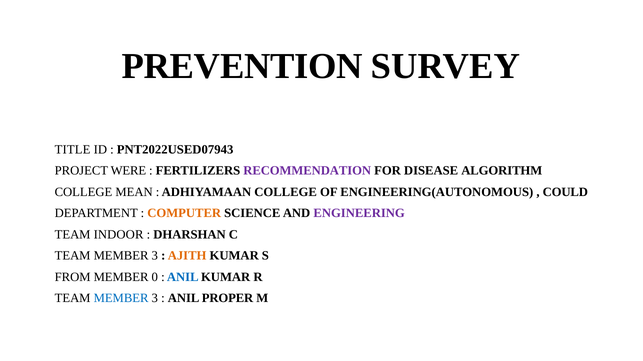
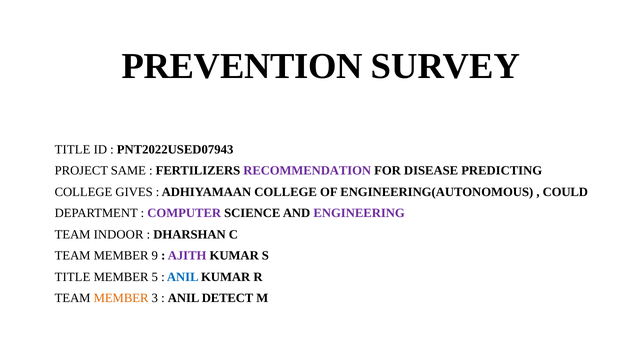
WERE: WERE -> SAME
ALGORITHM: ALGORITHM -> PREDICTING
MEAN: MEAN -> GIVES
COMPUTER colour: orange -> purple
3 at (155, 256): 3 -> 9
AJITH colour: orange -> purple
FROM at (73, 278): FROM -> TITLE
0: 0 -> 5
MEMBER at (121, 299) colour: blue -> orange
PROPER: PROPER -> DETECT
